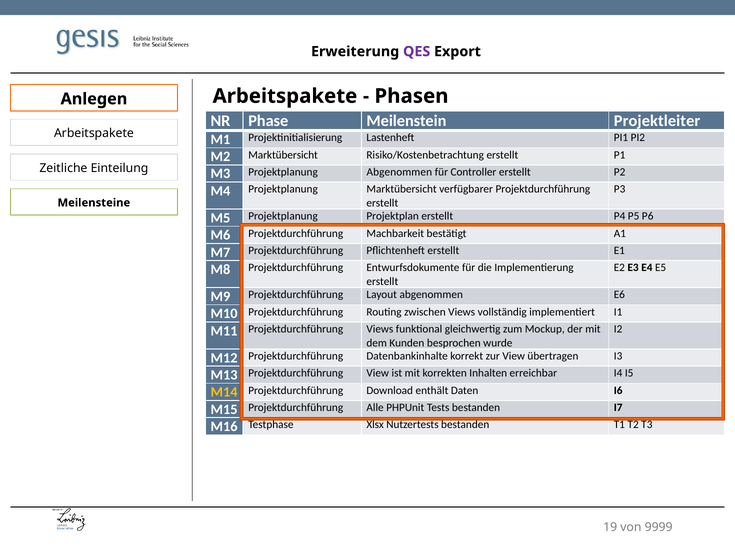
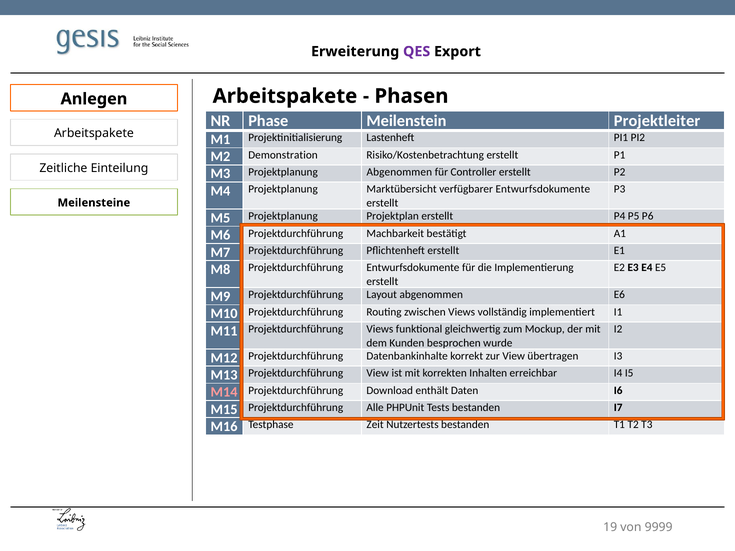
M2 Marktübersicht: Marktübersicht -> Demonstration
verfügbarer Projektdurchführung: Projektdurchführung -> Entwurfsdokumente
M14 colour: yellow -> pink
Xlsx: Xlsx -> Zeit
